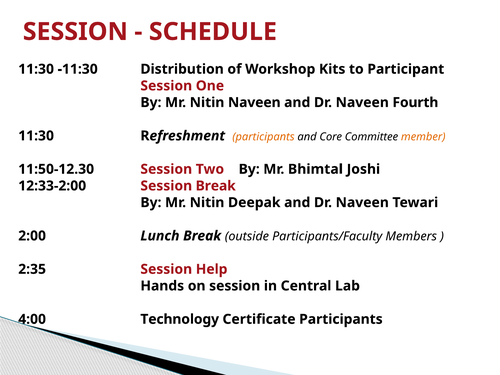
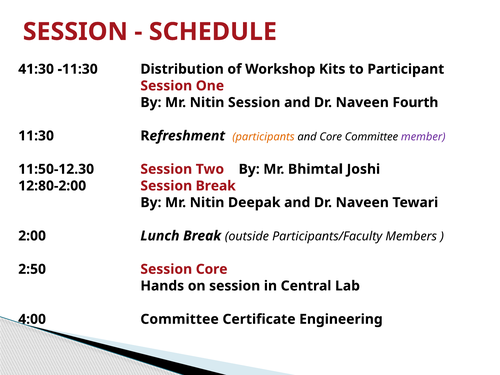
11:30 at (36, 69): 11:30 -> 41:30
Nitin Naveen: Naveen -> Session
member colour: orange -> purple
12:33-2:00: 12:33-2:00 -> 12:80-2:00
2:35: 2:35 -> 2:50
Session Help: Help -> Core
4:00 Technology: Technology -> Committee
Certificate Participants: Participants -> Engineering
